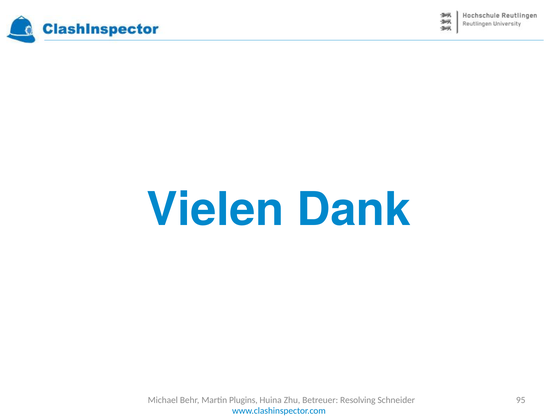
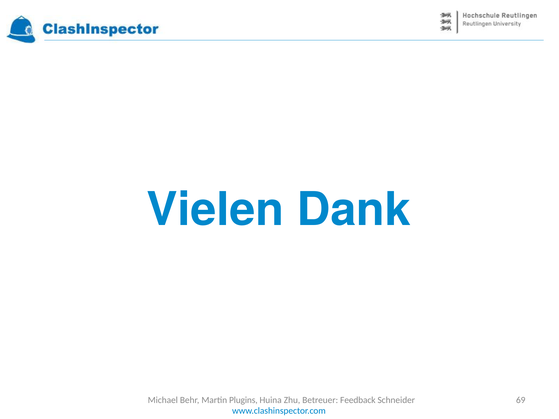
Resolving: Resolving -> Feedback
95: 95 -> 69
